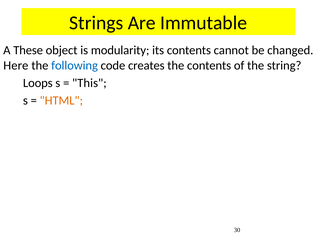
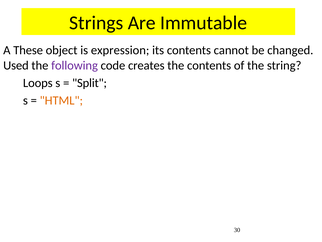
modularity: modularity -> expression
Here: Here -> Used
following colour: blue -> purple
This: This -> Split
